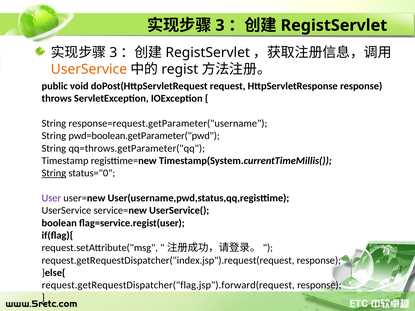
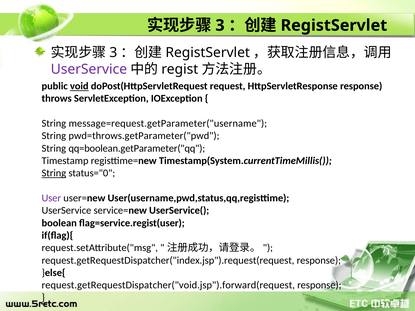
UserService at (89, 69) colour: orange -> purple
void underline: none -> present
response=request.getParameter("username: response=request.getParameter("username -> message=request.getParameter("username
pwd=boolean.getParameter("pwd: pwd=boolean.getParameter("pwd -> pwd=throws.getParameter("pwd
qq=throws.getParameter("qq: qq=throws.getParameter("qq -> qq=boolean.getParameter("qq
request.getRequestDispatcher("flag.jsp").forward(request: request.getRequestDispatcher("flag.jsp").forward(request -> request.getRequestDispatcher("void.jsp").forward(request
